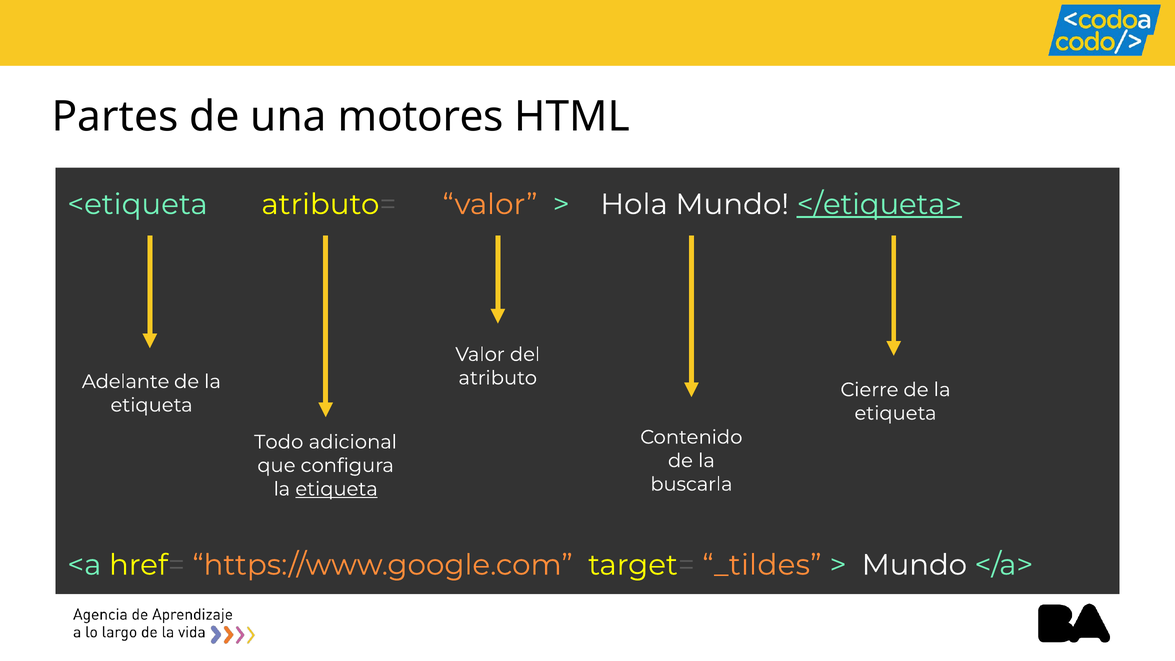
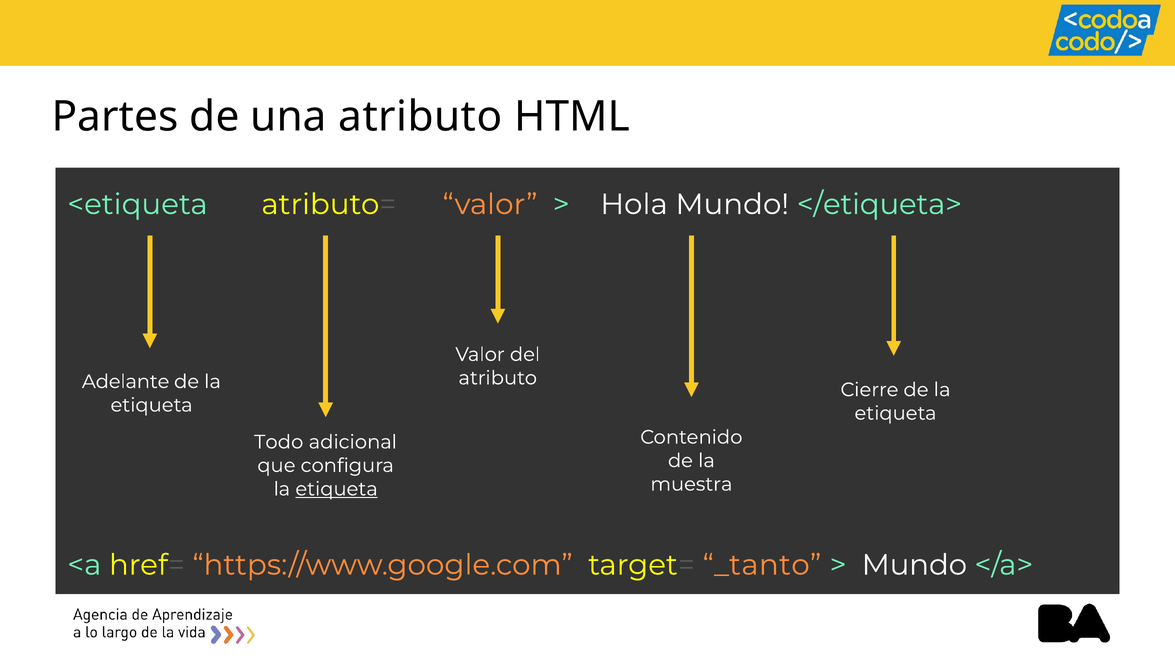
una motores: motores -> atributo
</etiqueta> underline: present -> none
buscarla: buscarla -> muestra
_tildes: _tildes -> _tanto
